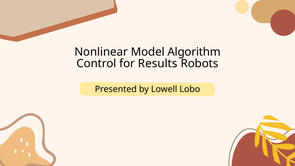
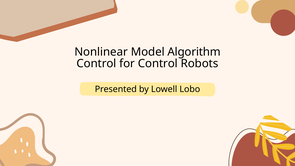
for Results: Results -> Control
